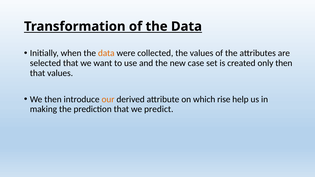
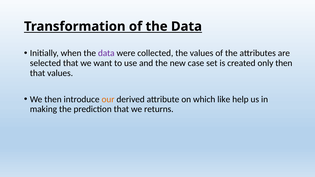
data at (106, 53) colour: orange -> purple
rise: rise -> like
predict: predict -> returns
